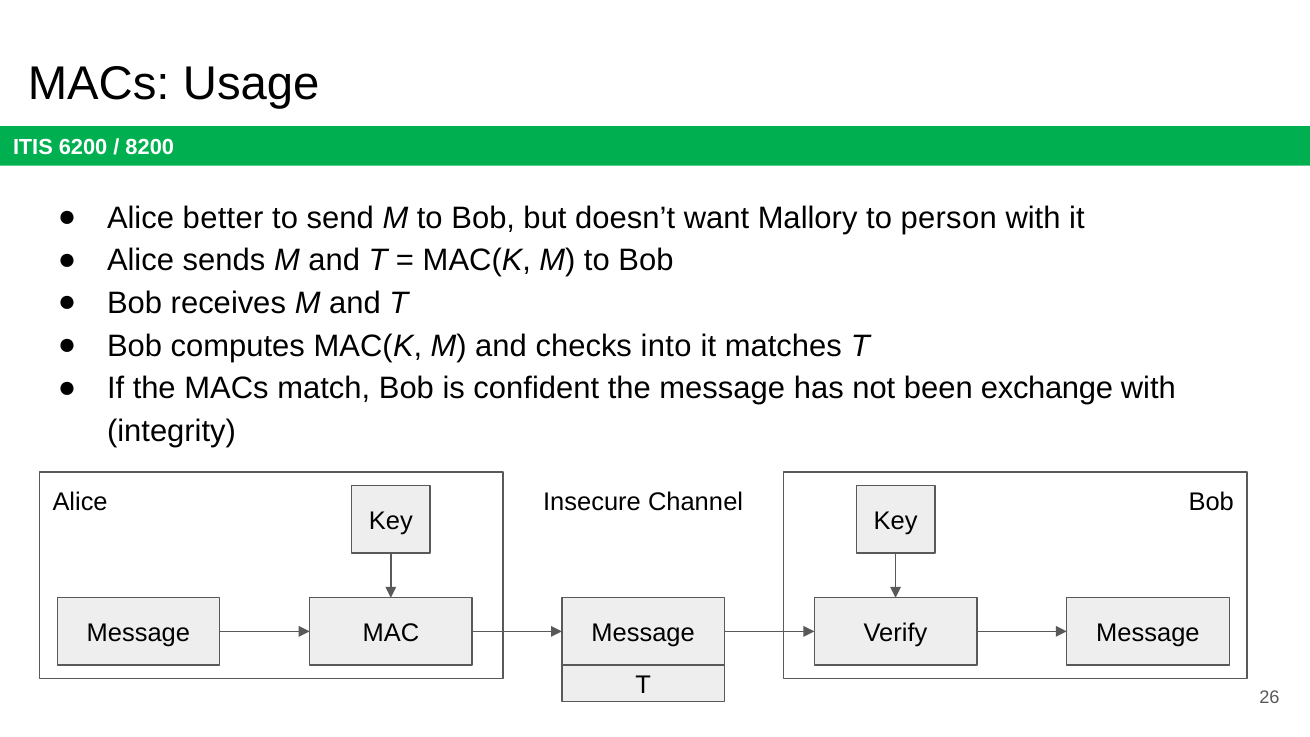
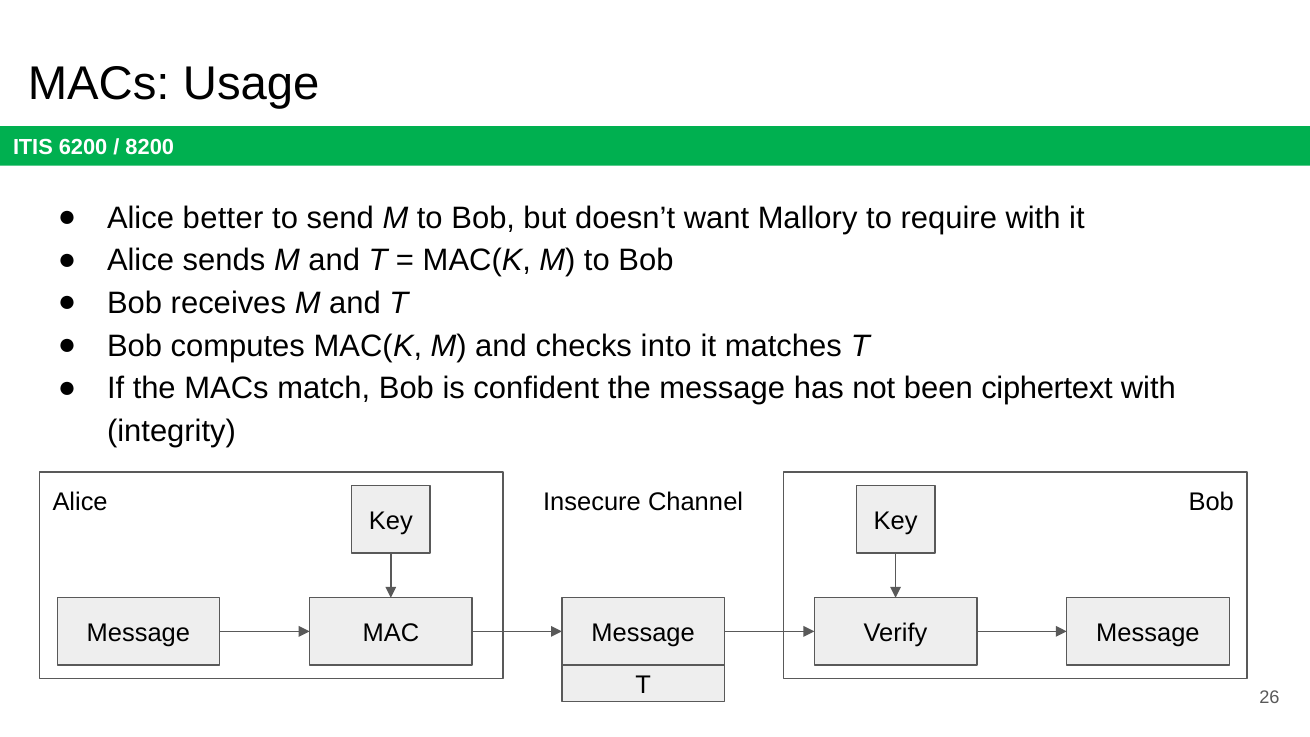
person: person -> require
exchange: exchange -> ciphertext
